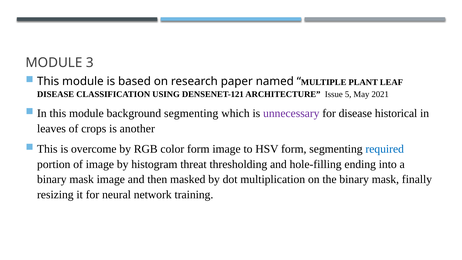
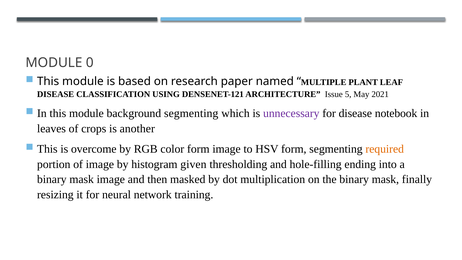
3: 3 -> 0
historical: historical -> notebook
required colour: blue -> orange
threat: threat -> given
